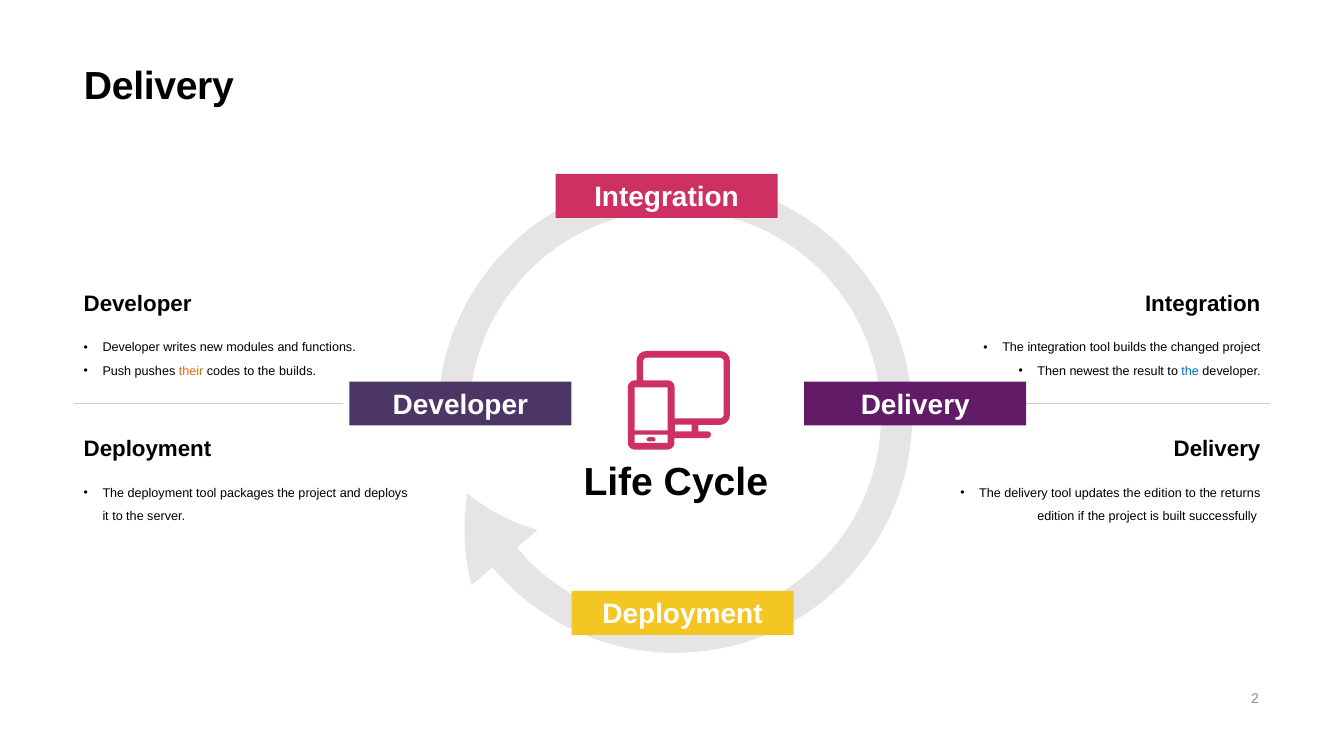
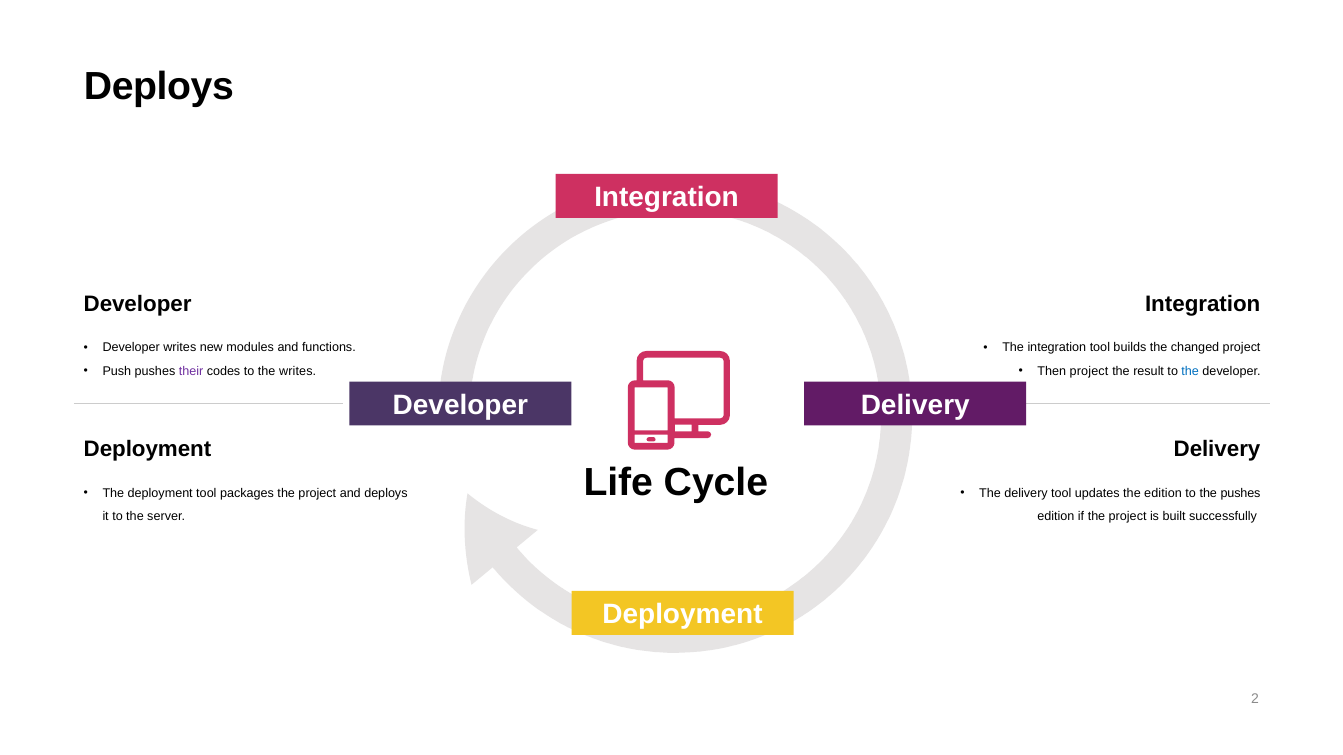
Delivery at (159, 87): Delivery -> Deploys
their colour: orange -> purple
the builds: builds -> writes
Then newest: newest -> project
the returns: returns -> pushes
